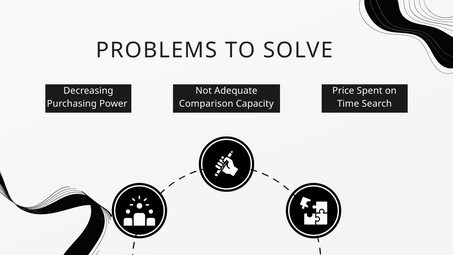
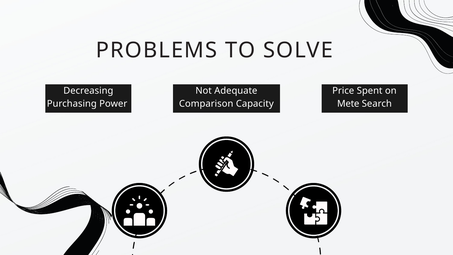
Time: Time -> Mete
